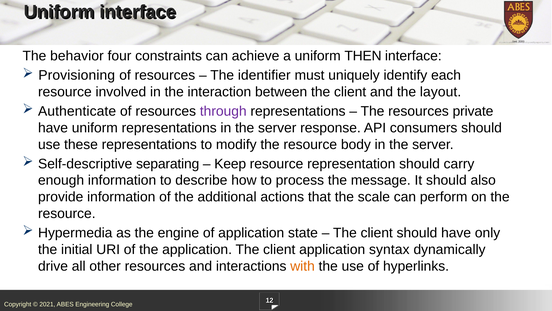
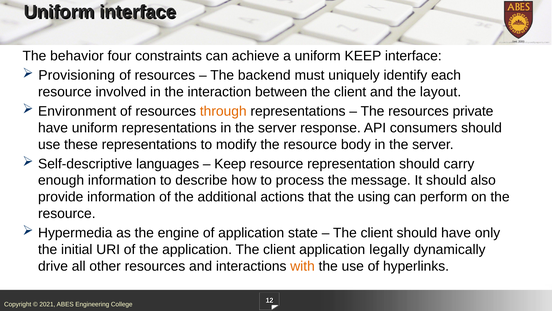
uniform THEN: THEN -> KEEP
identifier: identifier -> backend
Authenticate: Authenticate -> Environment
through colour: purple -> orange
separating: separating -> languages
scale: scale -> using
syntax: syntax -> legally
